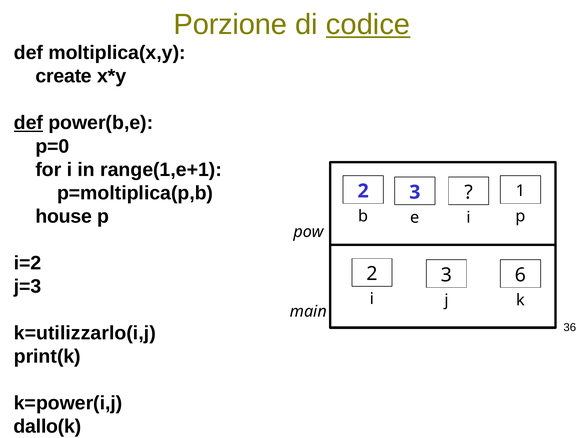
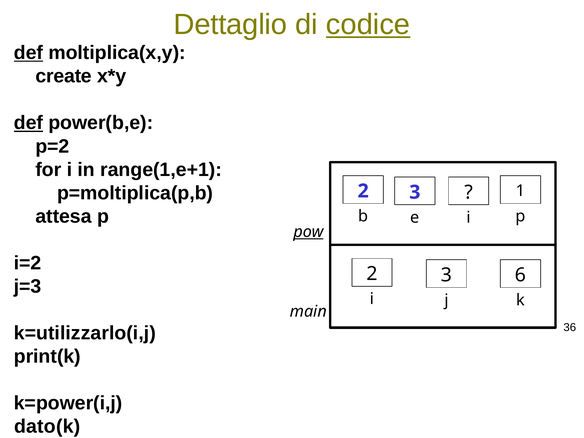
Porzione: Porzione -> Dettaglio
def at (28, 53) underline: none -> present
p=0: p=0 -> p=2
house: house -> attesa
pow underline: none -> present
dallo(k: dallo(k -> dato(k
